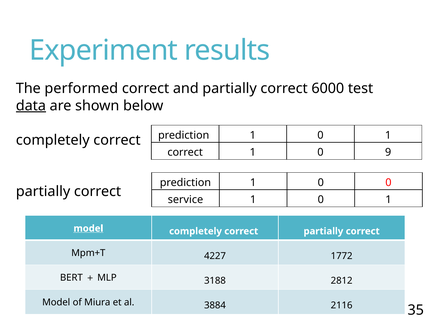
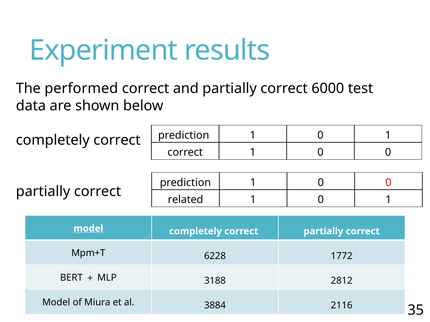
data underline: present -> none
correct 1 0 9: 9 -> 0
service: service -> related
4227: 4227 -> 6228
